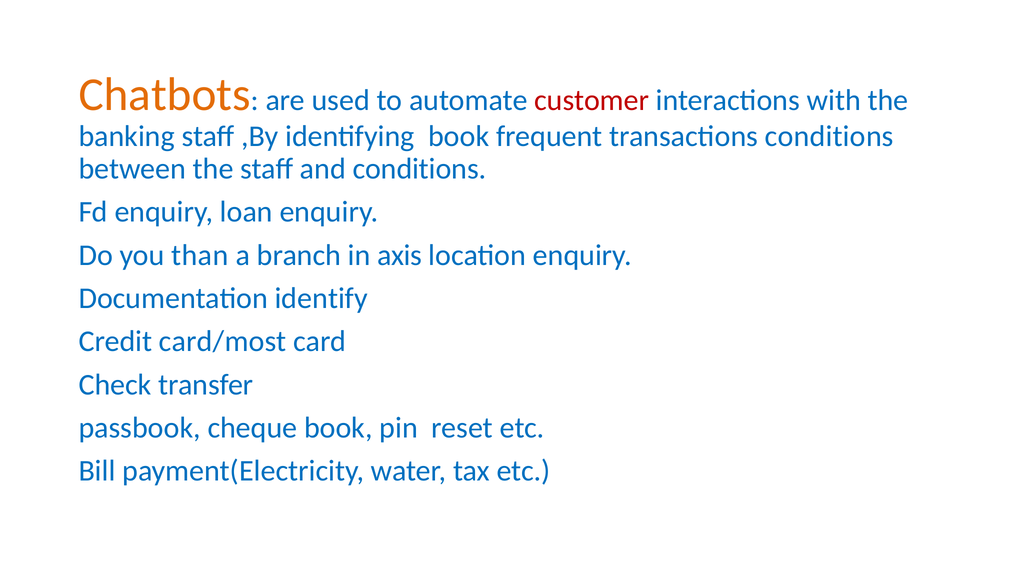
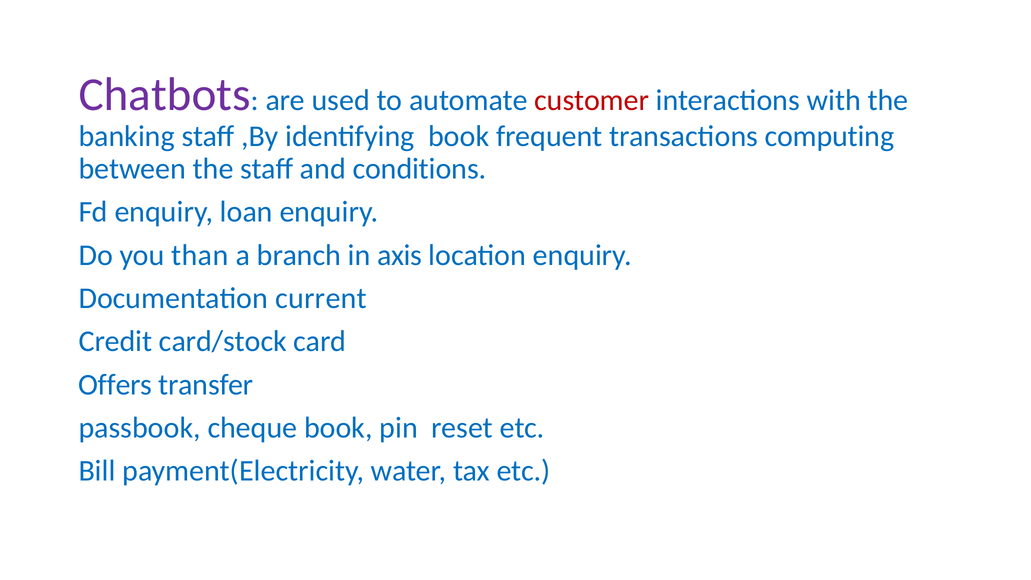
Chatbots colour: orange -> purple
transactions conditions: conditions -> computing
identify: identify -> current
card/most: card/most -> card/stock
Check: Check -> Offers
